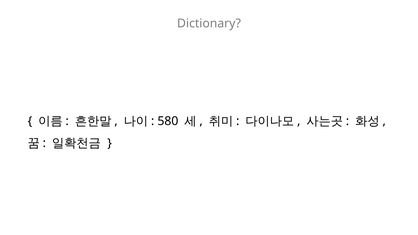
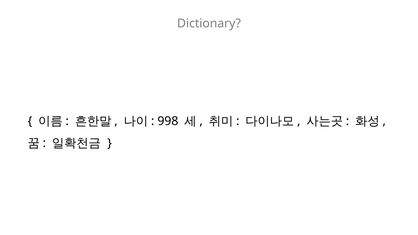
580: 580 -> 998
